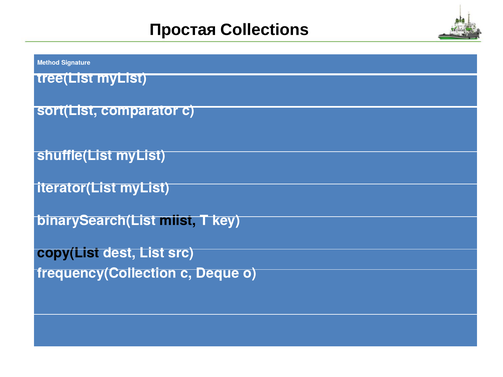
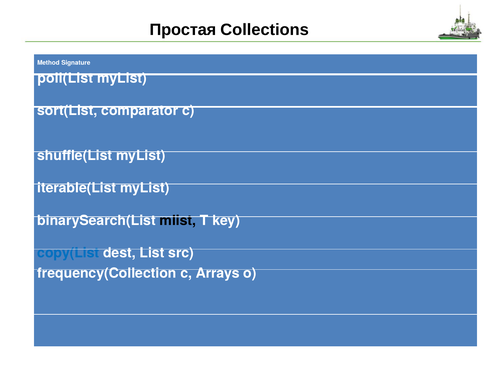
tree(List: tree(List -> poll(List
iterator(List: iterator(List -> iterable(List
copy(List colour: black -> blue
Deque: Deque -> Arrays
